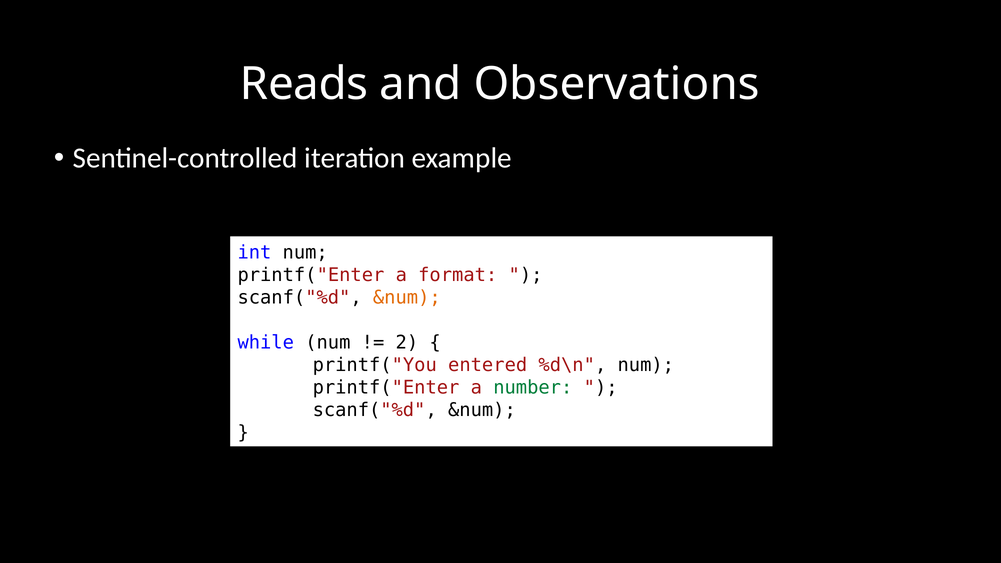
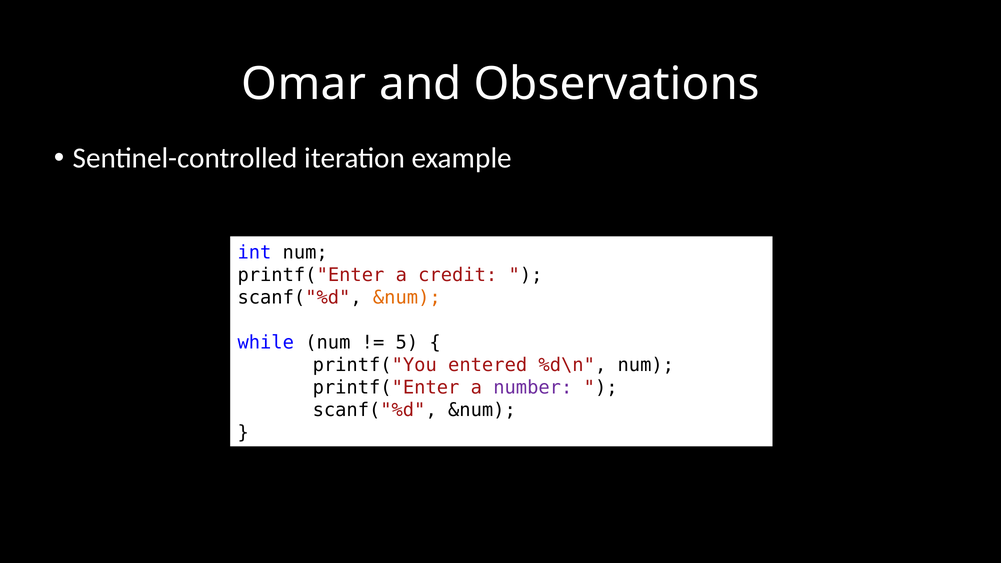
Reads: Reads -> Omar
format: format -> credit
2: 2 -> 5
number colour: green -> purple
